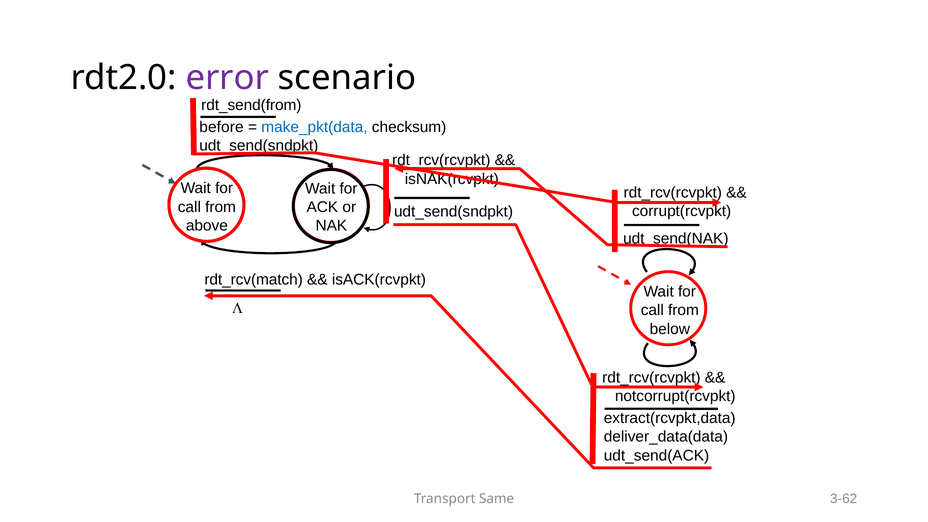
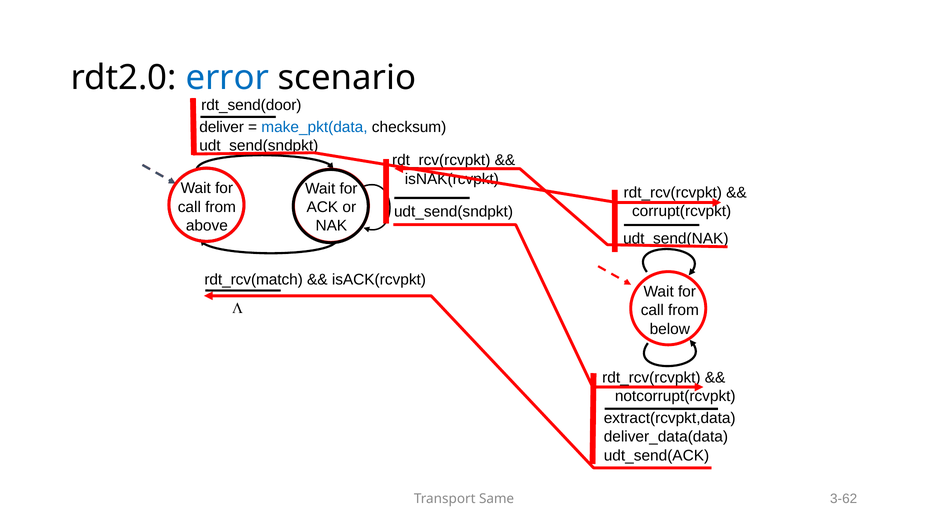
error colour: purple -> blue
rdt_send(from: rdt_send(from -> rdt_send(door
before: before -> deliver
